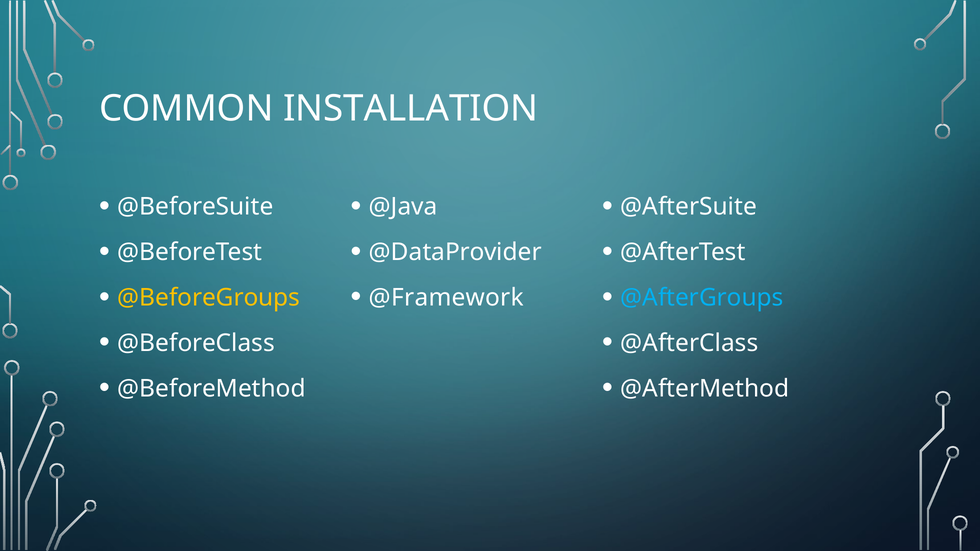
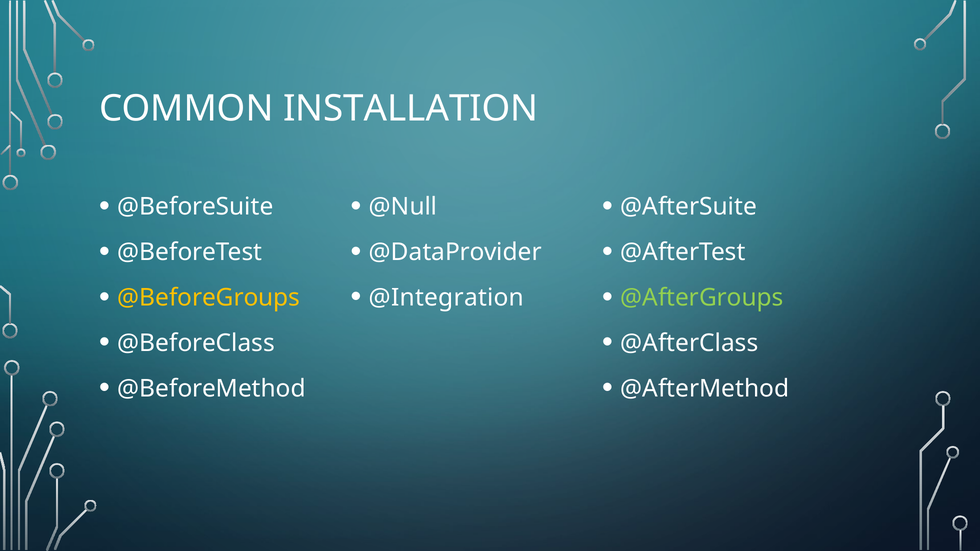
@Java: @Java -> @Null
@Framework: @Framework -> @Integration
@AfterGroups colour: light blue -> light green
